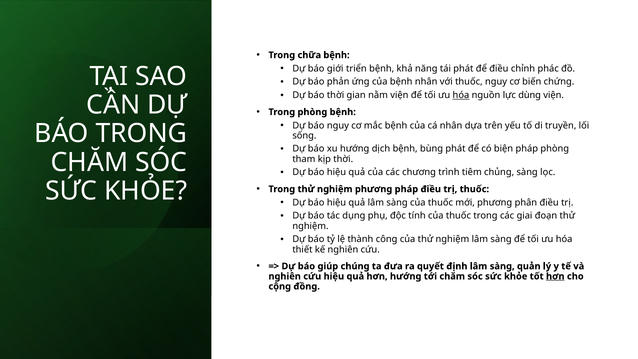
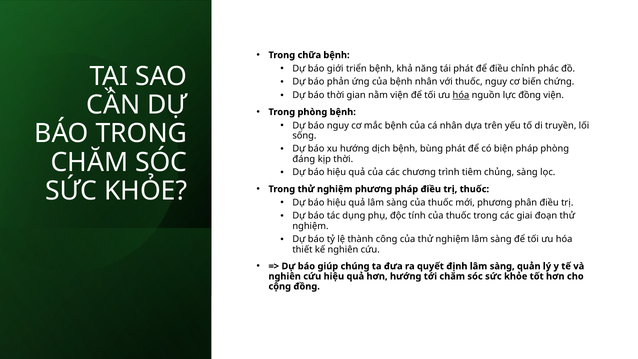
lực dùng: dùng -> đồng
tham: tham -> đáng
hơn at (555, 276) underline: present -> none
